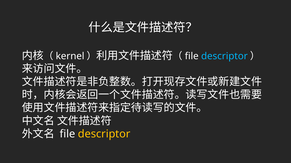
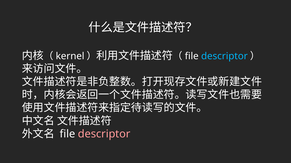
descriptor at (104, 134) colour: yellow -> pink
